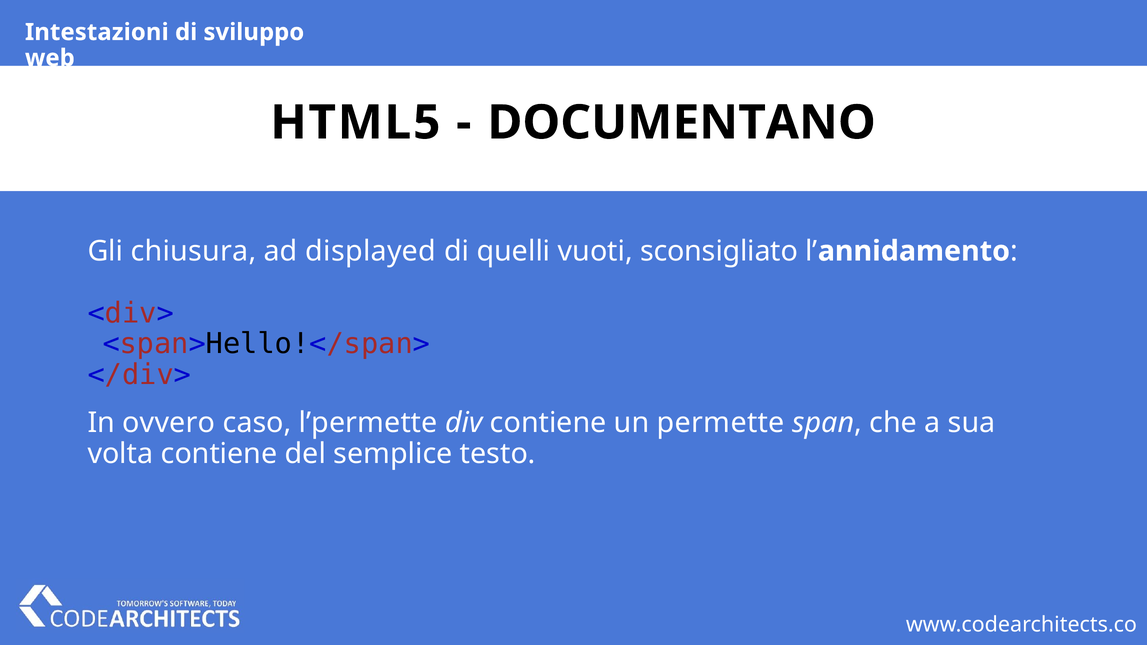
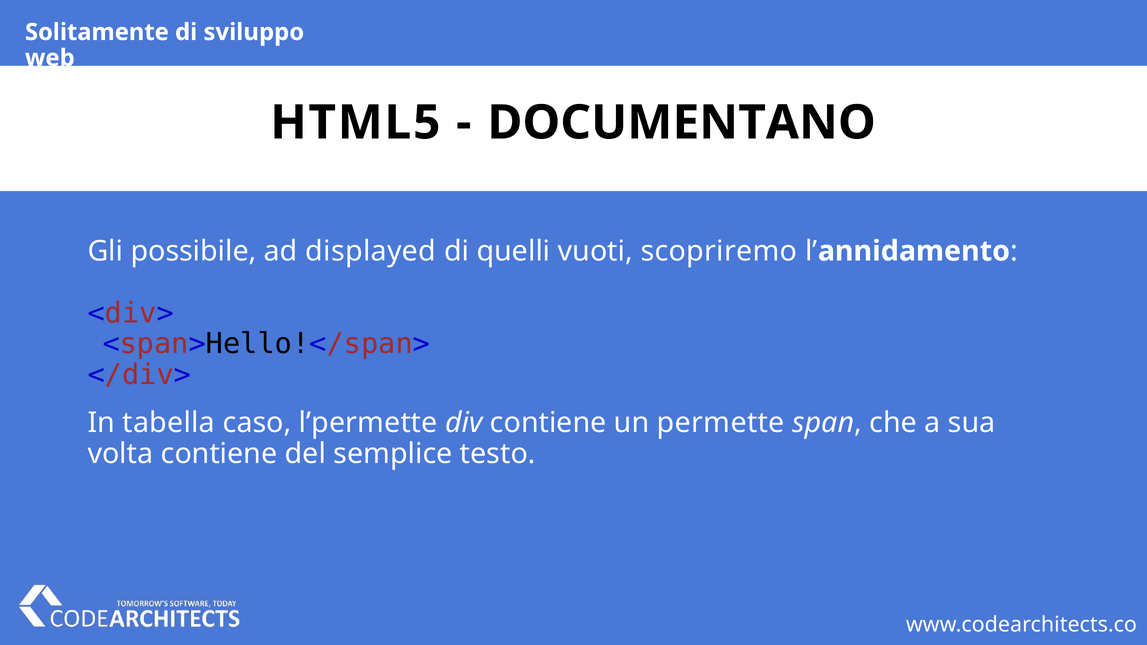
Intestazioni: Intestazioni -> Solitamente
chiusura: chiusura -> possibile
sconsigliato: sconsigliato -> scopriremo
ovvero: ovvero -> tabella
